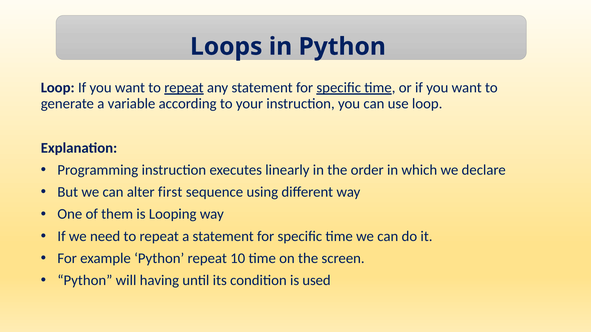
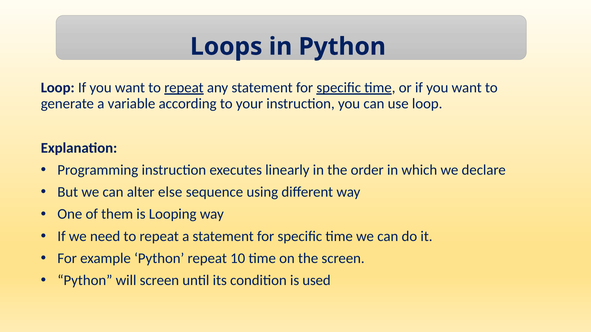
first: first -> else
will having: having -> screen
